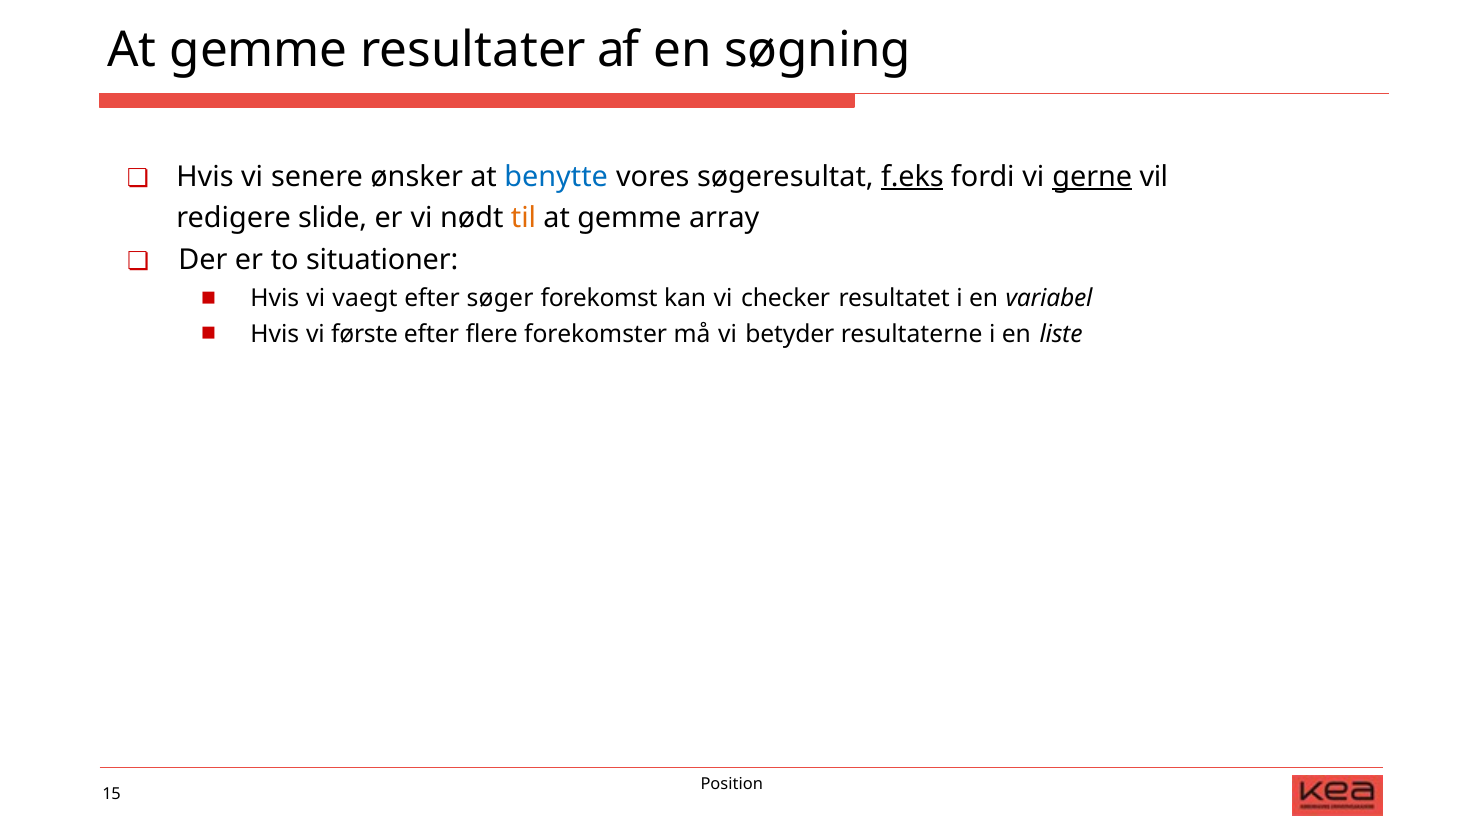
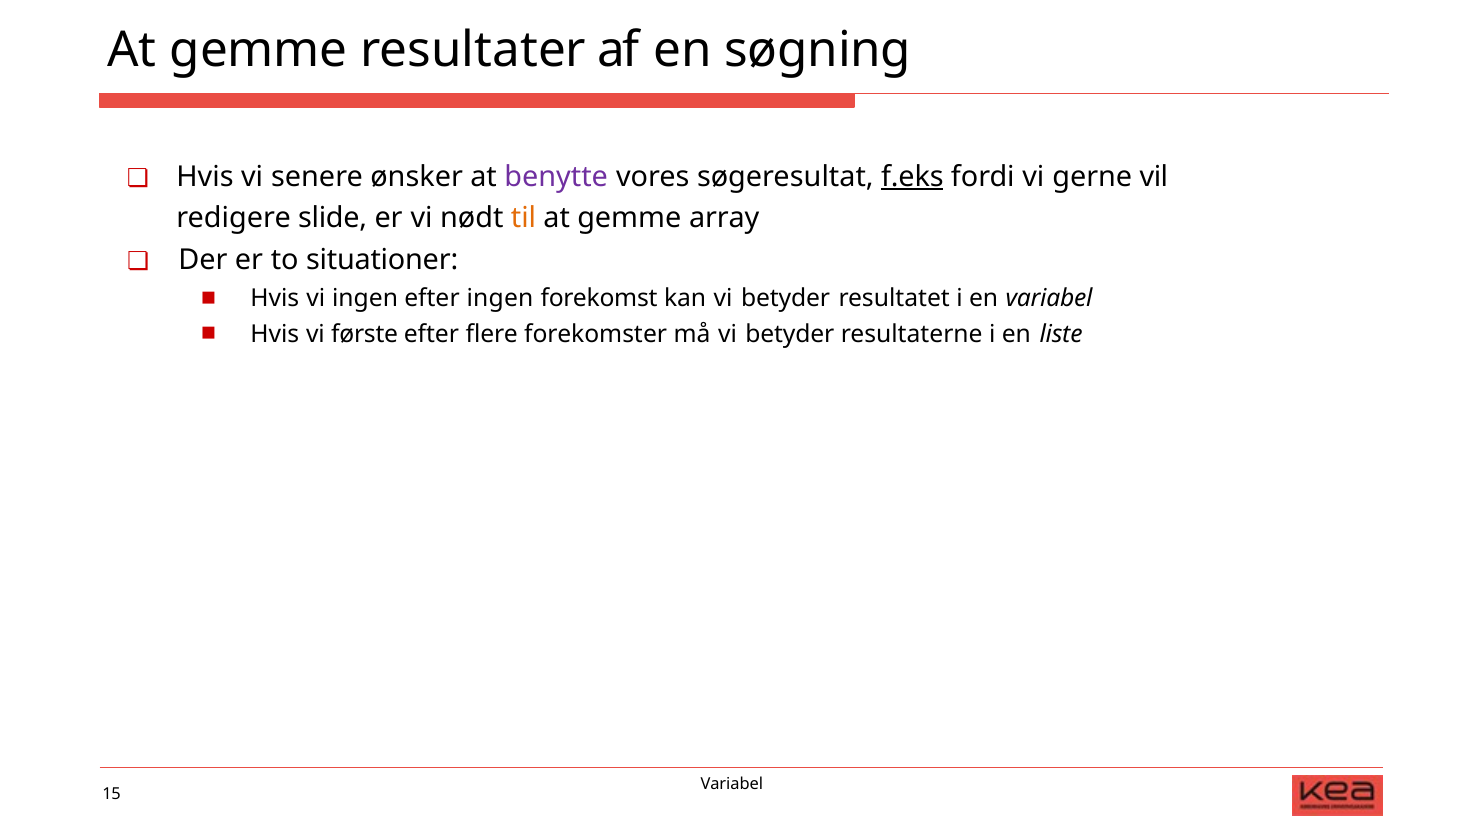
benytte colour: blue -> purple
gerne underline: present -> none
vi vaegt: vaegt -> ingen
efter søger: søger -> ingen
kan vi checker: checker -> betyder
Position at (732, 784): Position -> Variabel
